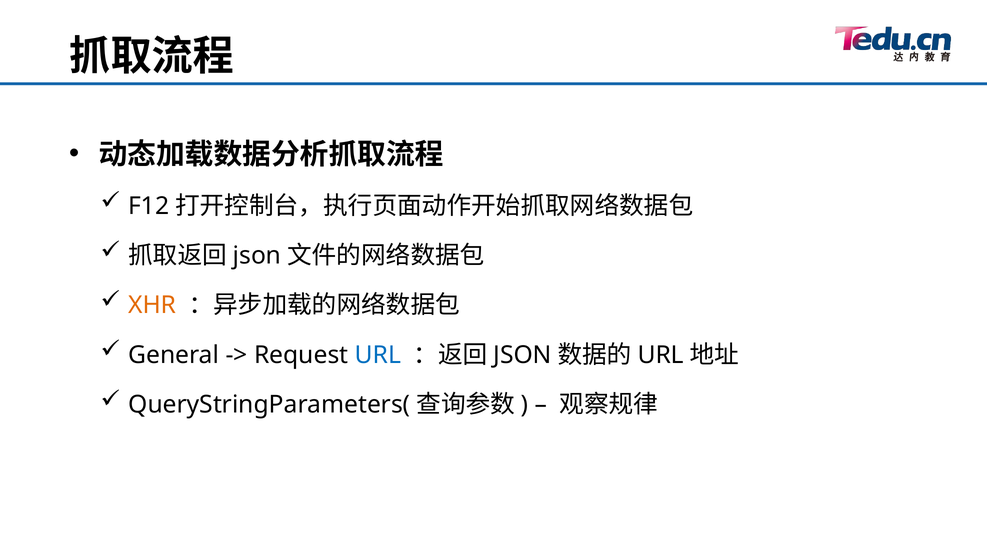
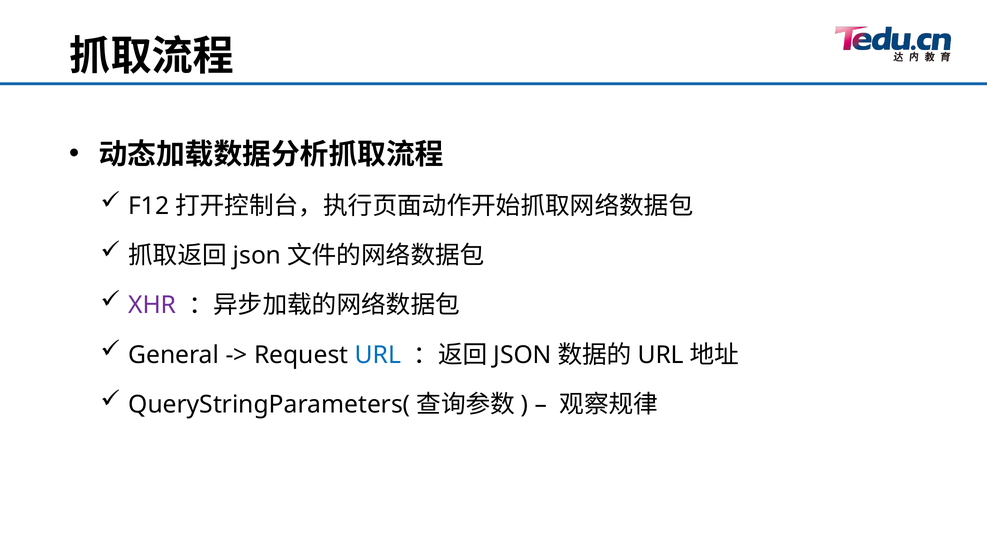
XHR colour: orange -> purple
